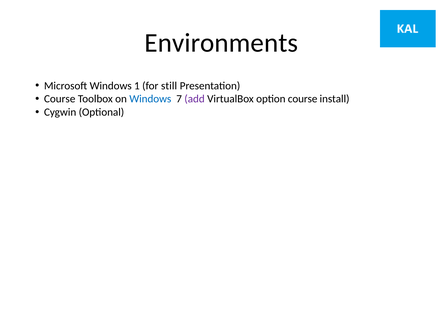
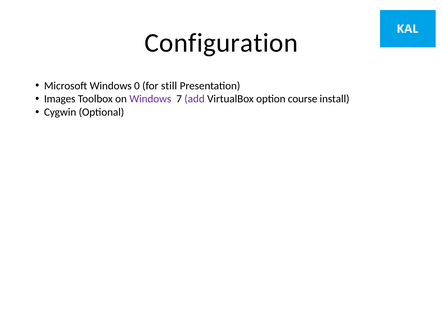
Environments: Environments -> Configuration
1: 1 -> 0
Course at (60, 99): Course -> Images
Windows at (150, 99) colour: blue -> purple
